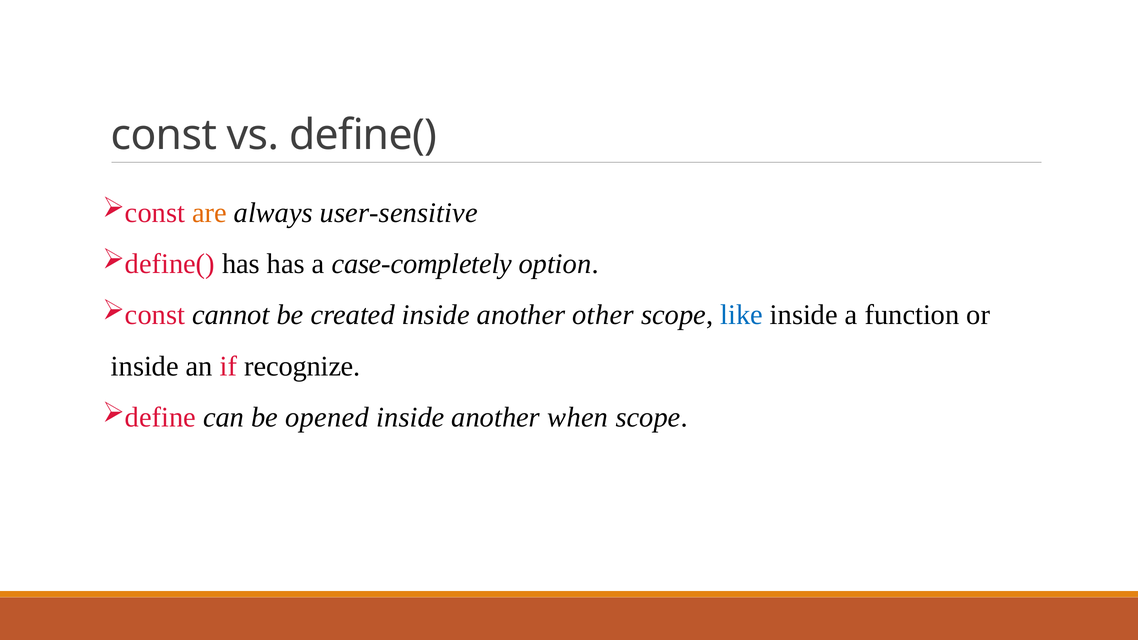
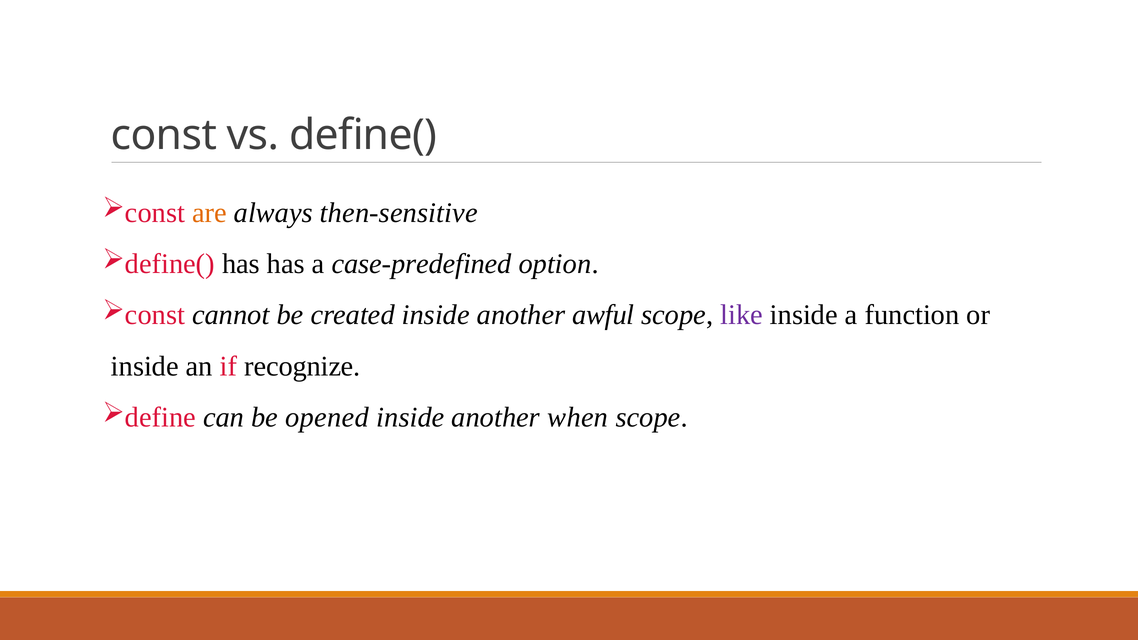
user-sensitive: user-sensitive -> then-sensitive
case-completely: case-completely -> case-predefined
other: other -> awful
like colour: blue -> purple
